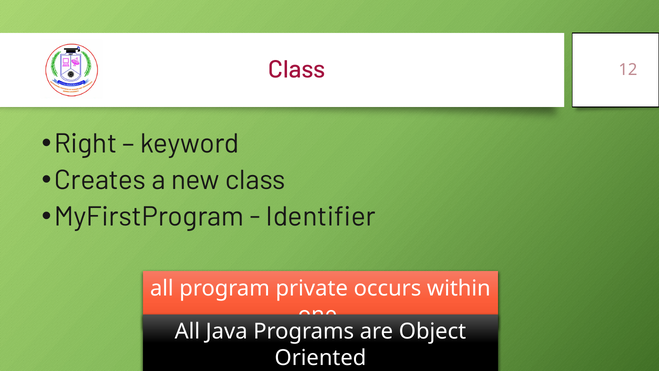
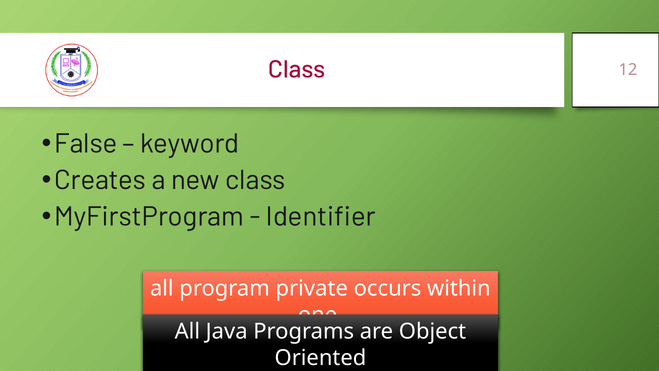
Right: Right -> False
